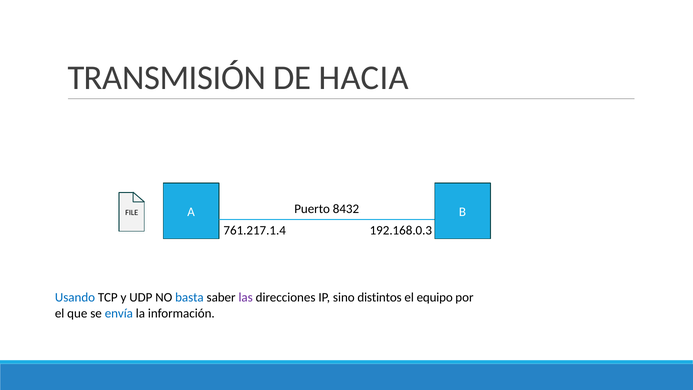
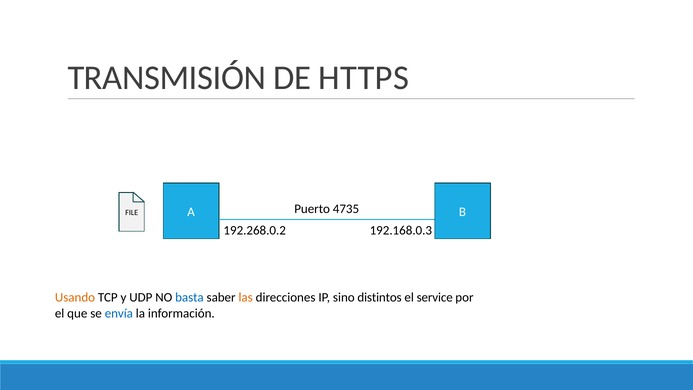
HACIA: HACIA -> HTTPS
8432: 8432 -> 4735
761.217.1.4: 761.217.1.4 -> 192.268.0.2
Usando colour: blue -> orange
las colour: purple -> orange
equipo: equipo -> service
